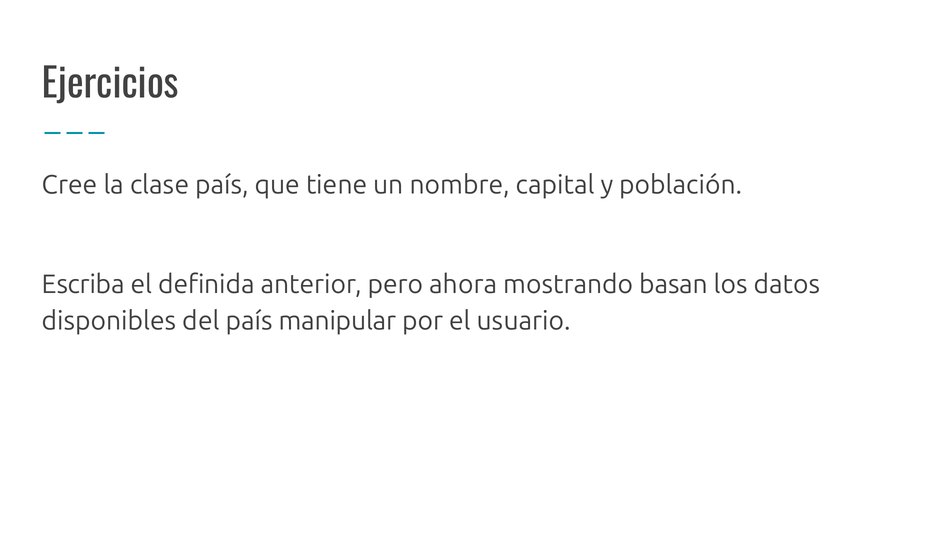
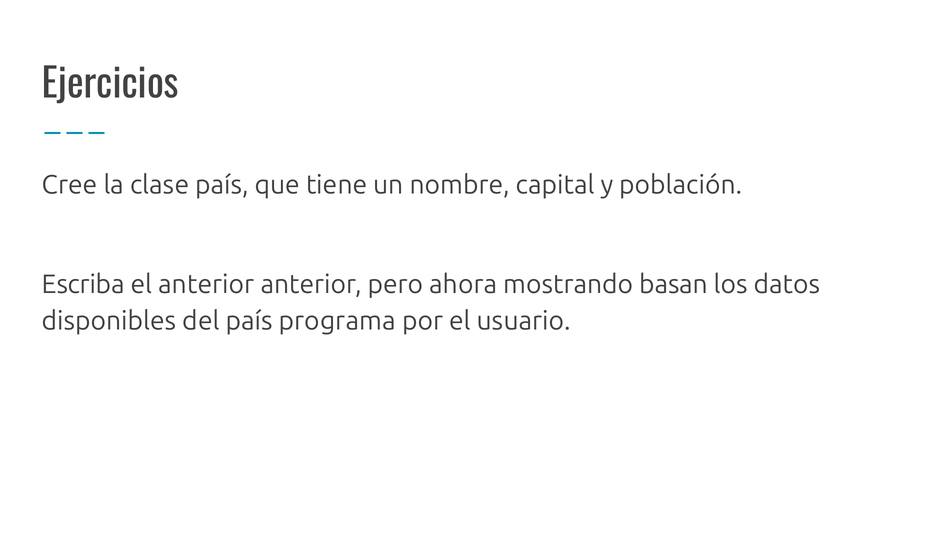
el definida: definida -> anterior
manipular: manipular -> programa
